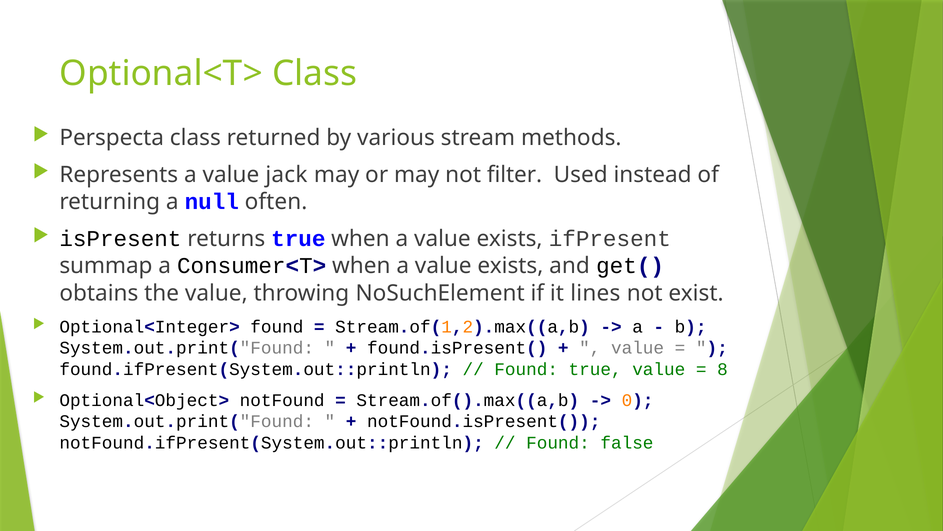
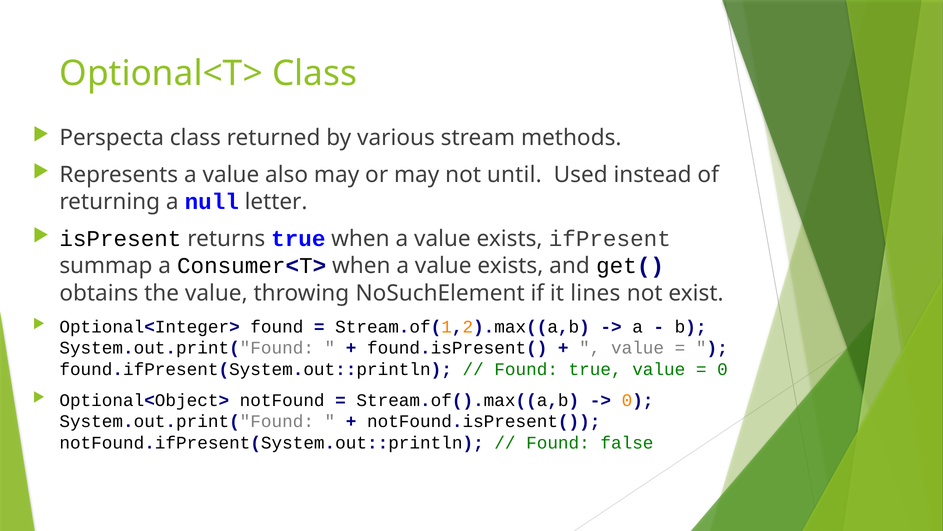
jack: jack -> also
filter: filter -> until
often: often -> letter
8 at (722, 369): 8 -> 0
